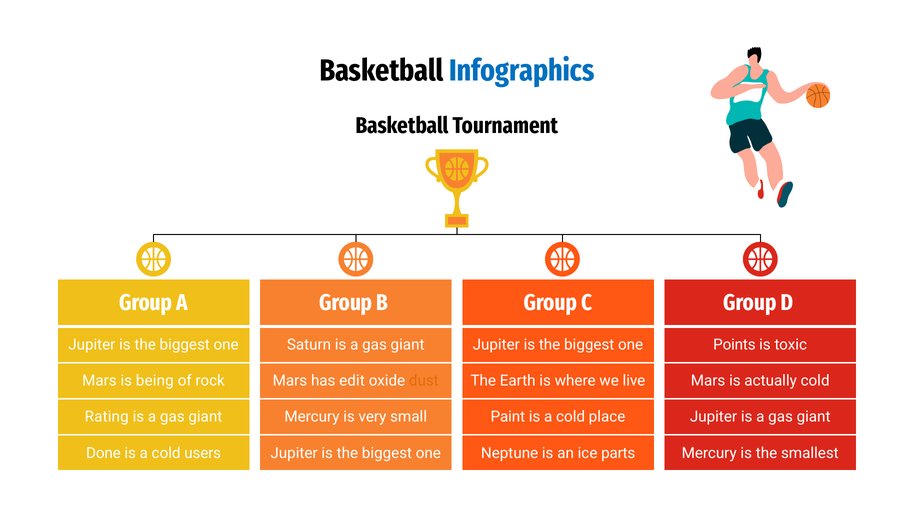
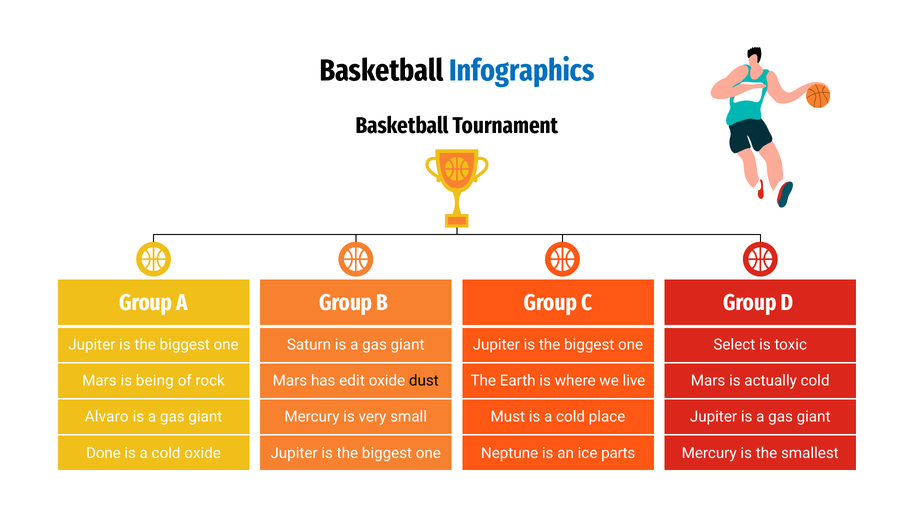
Points: Points -> Select
dust colour: orange -> black
Rating: Rating -> Alvaro
Paint: Paint -> Must
cold users: users -> oxide
